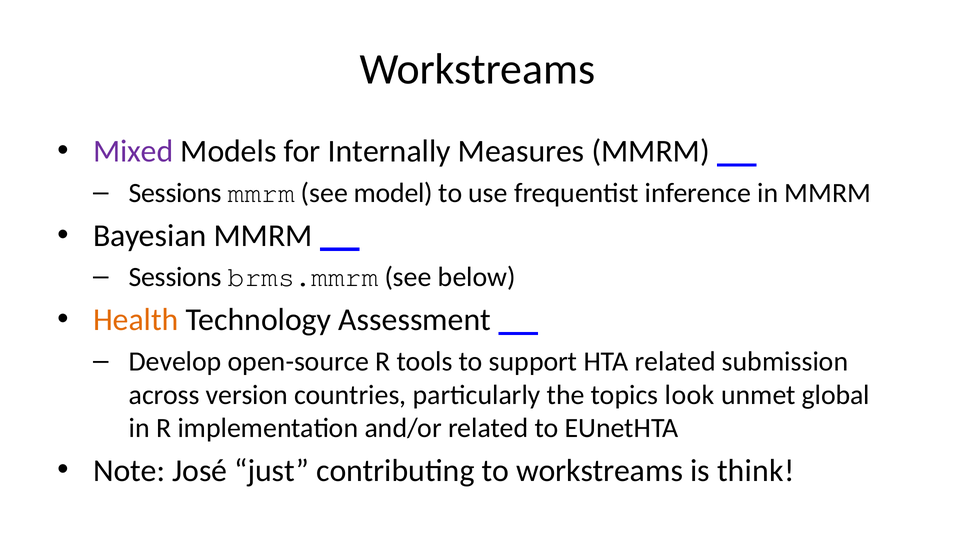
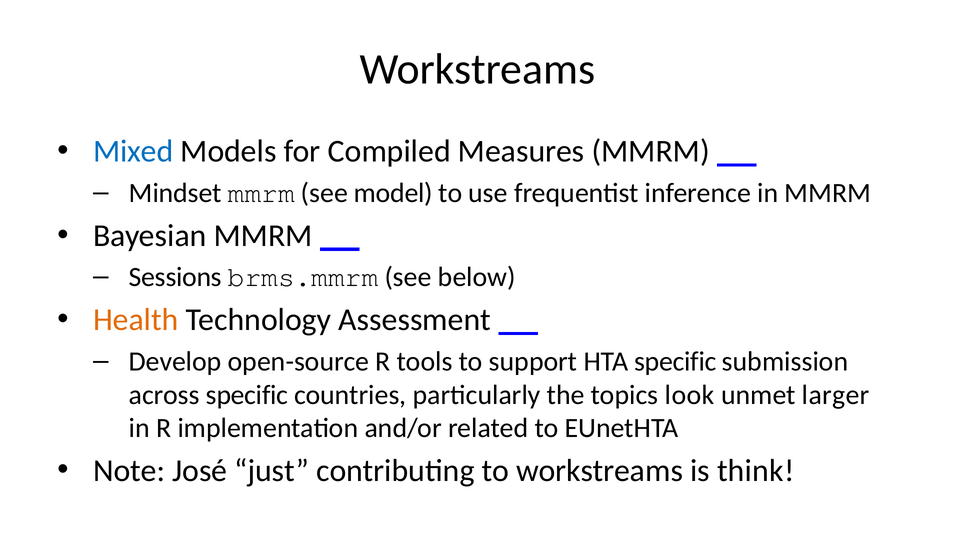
Mixed colour: purple -> blue
Internally: Internally -> Compiled
Sessions at (175, 193): Sessions -> Mindset
HTA related: related -> specific
across version: version -> specific
global: global -> larger
